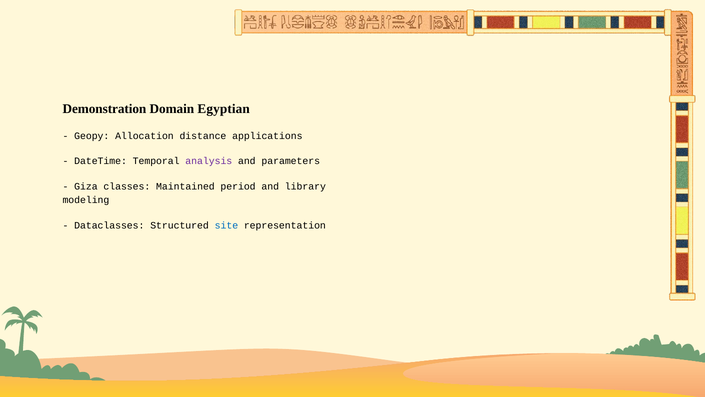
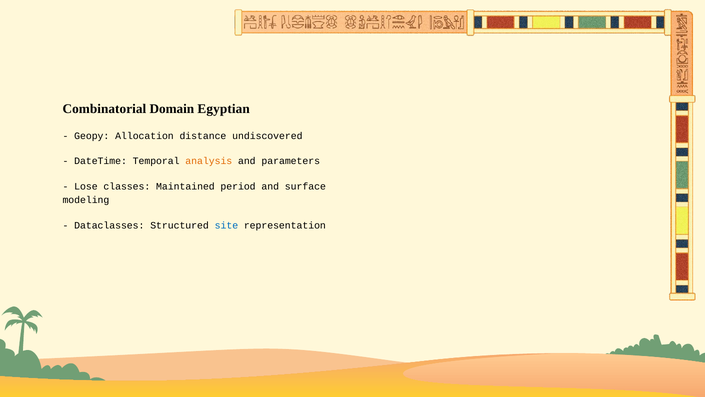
Demonstration: Demonstration -> Combinatorial
applications: applications -> undiscovered
analysis colour: purple -> orange
Giza: Giza -> Lose
library: library -> surface
